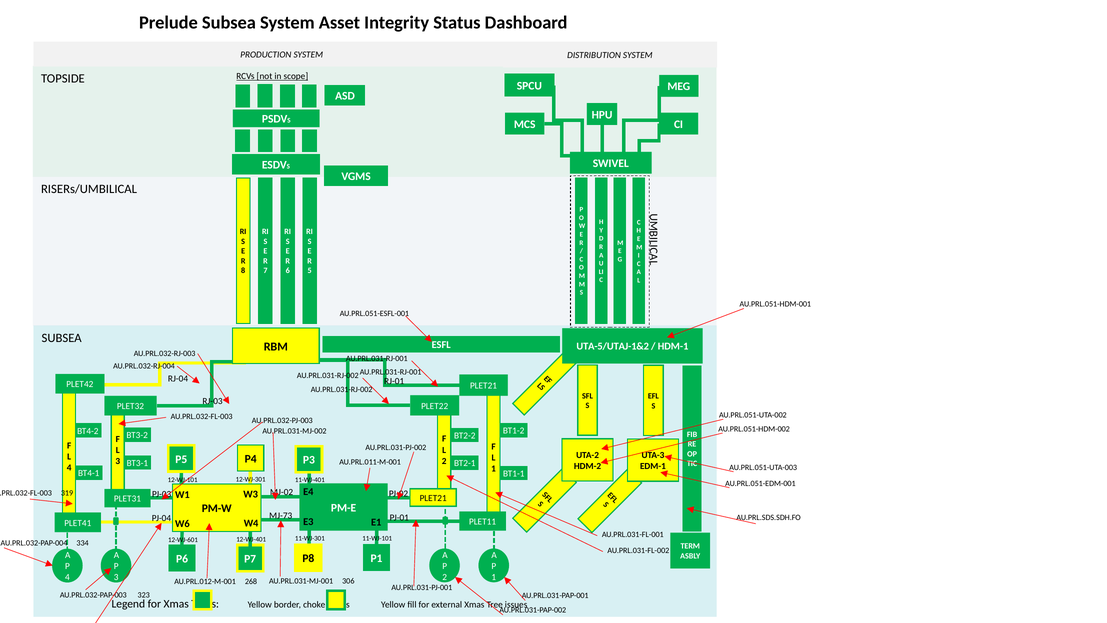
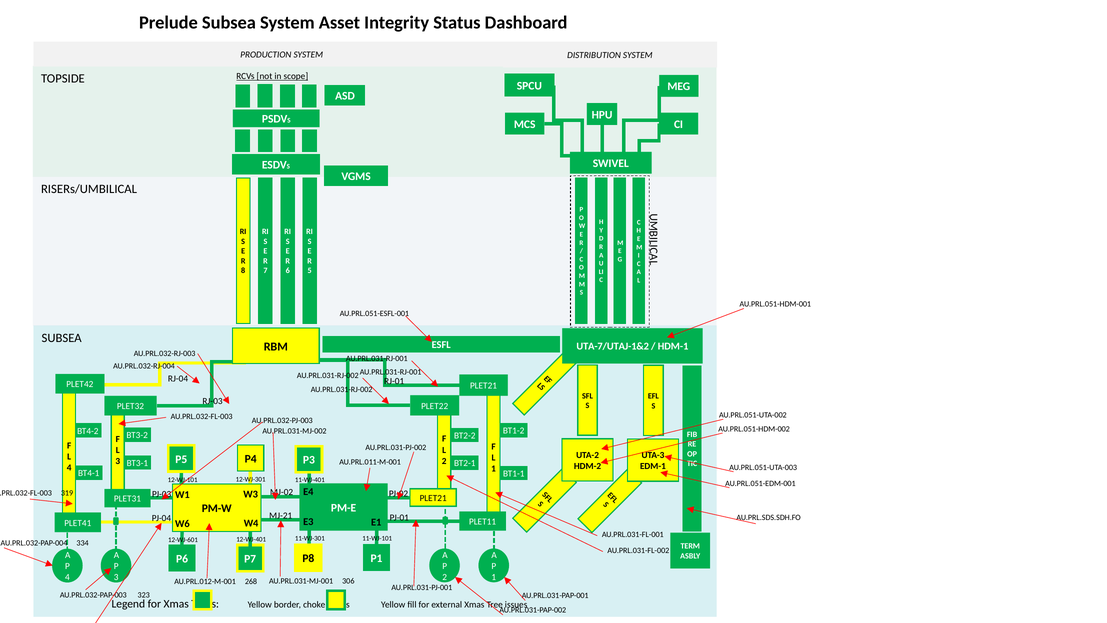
UTA-5/UTAJ-1&2: UTA-5/UTAJ-1&2 -> UTA-7/UTAJ-1&2
MJ-73: MJ-73 -> MJ-21
